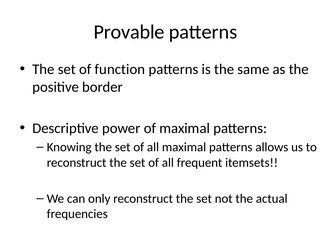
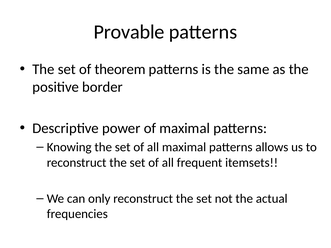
function: function -> theorem
